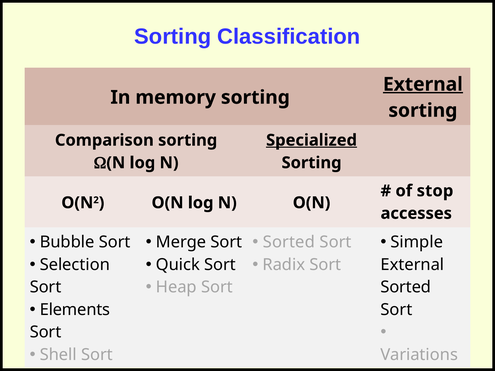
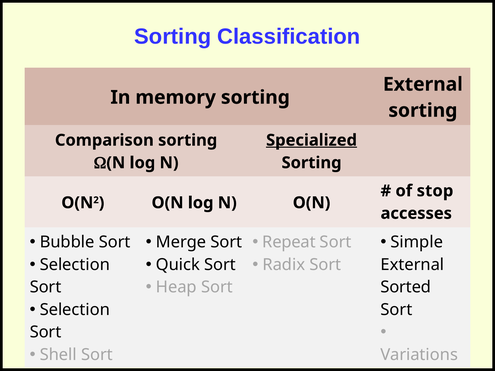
External at (423, 84) underline: present -> none
Sorted at (289, 242): Sorted -> Repeat
Elements at (75, 310): Elements -> Selection
